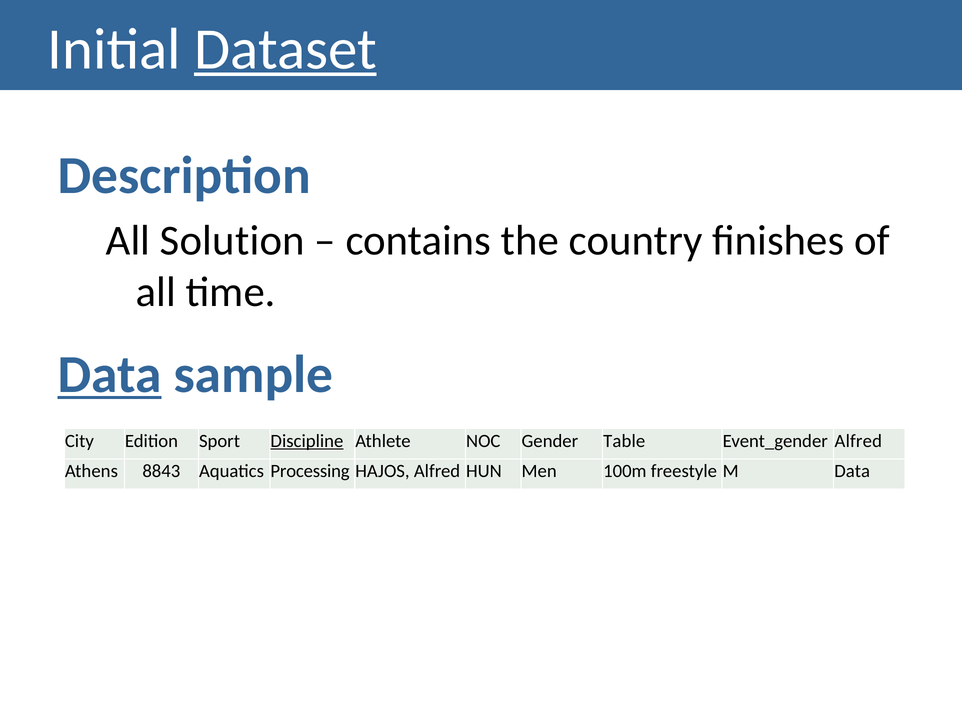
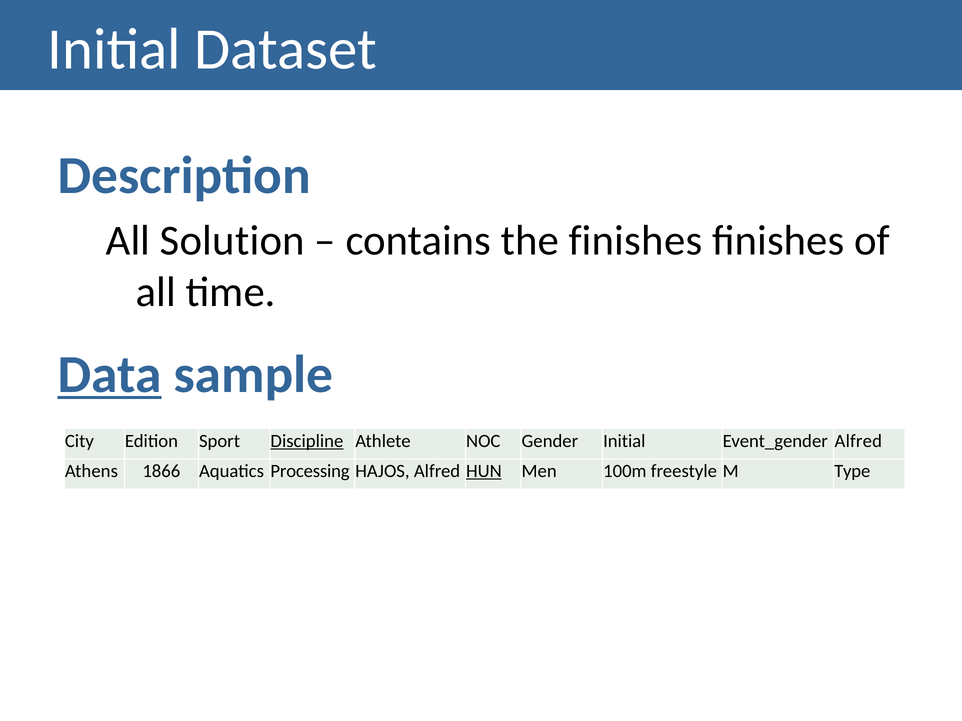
Dataset underline: present -> none
the country: country -> finishes
Gender Table: Table -> Initial
8843: 8843 -> 1866
HUN underline: none -> present
M Data: Data -> Type
